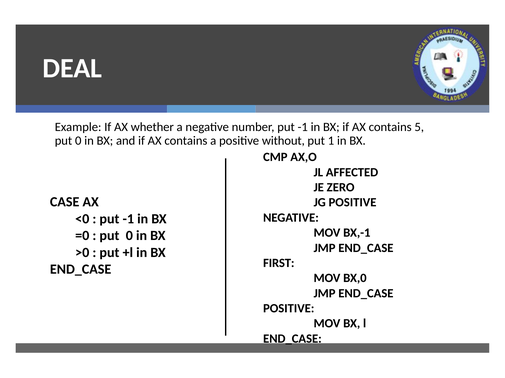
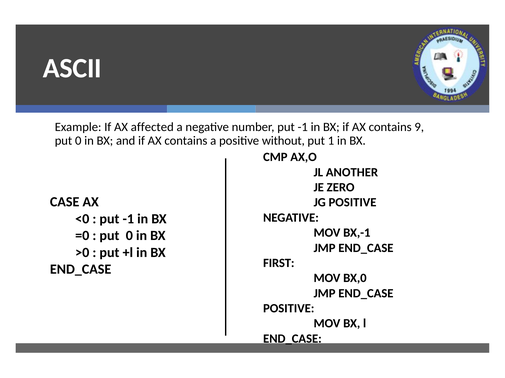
DEAL: DEAL -> ASCII
whether: whether -> affected
5: 5 -> 9
AFFECTED: AFFECTED -> ANOTHER
